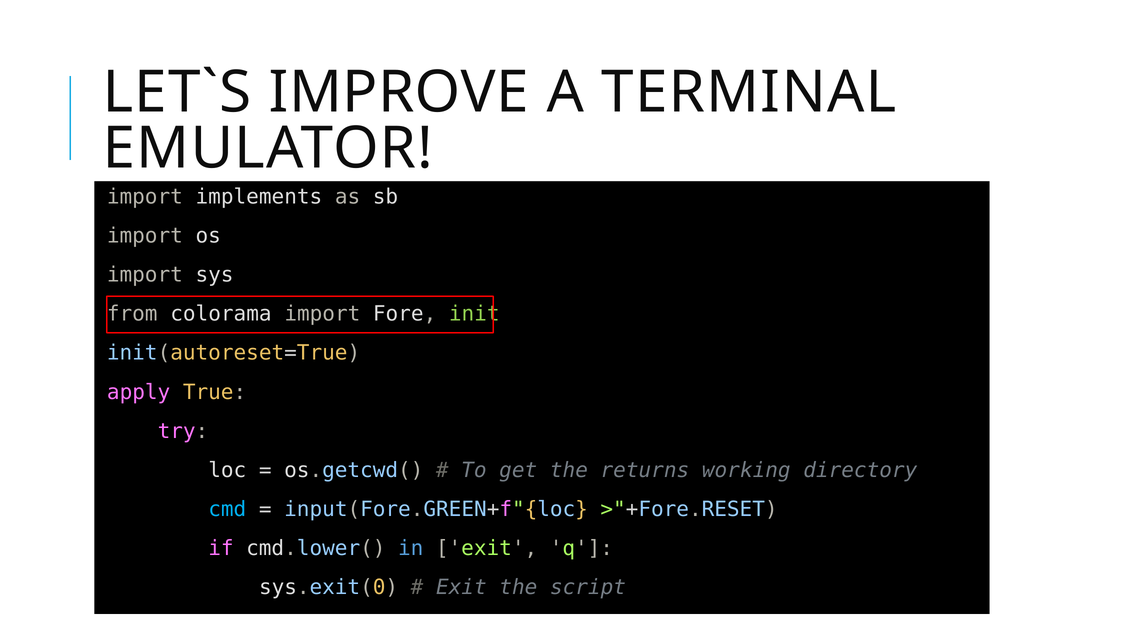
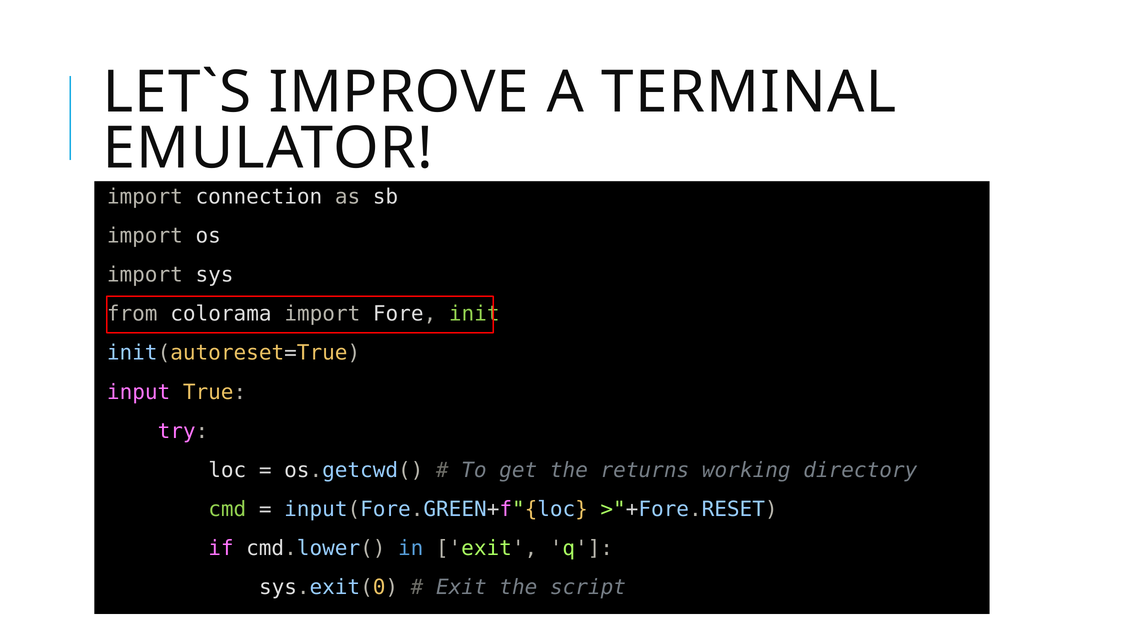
implements: implements -> connection
apply: apply -> input
cmd colour: light blue -> light green
